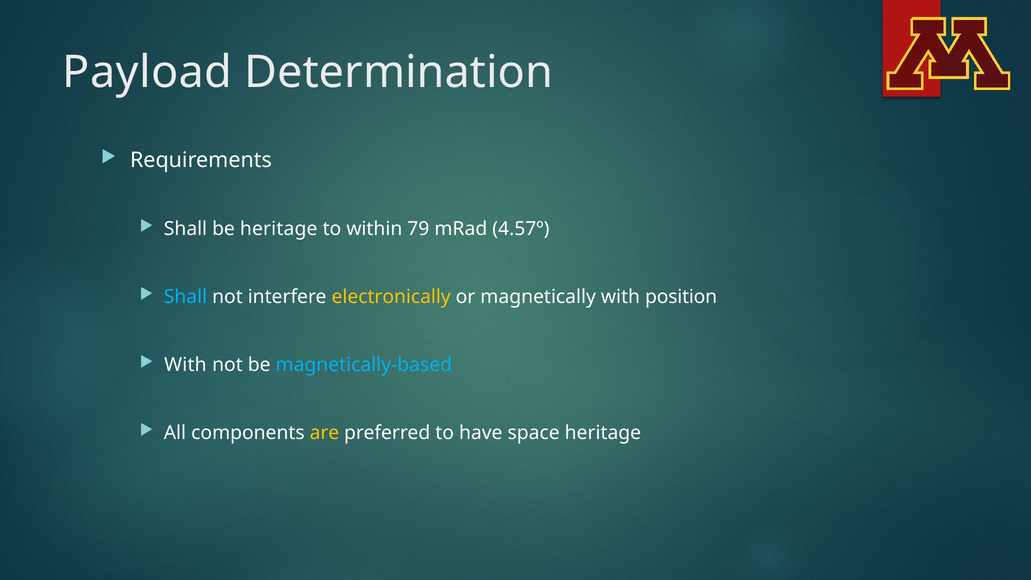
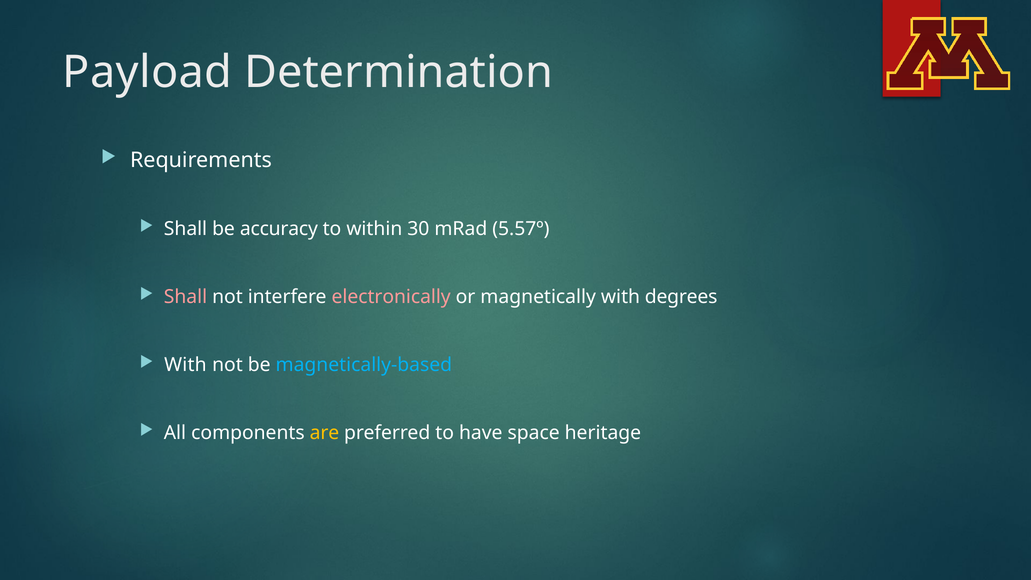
be heritage: heritage -> accuracy
79: 79 -> 30
4.57º: 4.57º -> 5.57º
Shall at (186, 297) colour: light blue -> pink
electronically colour: yellow -> pink
position: position -> degrees
